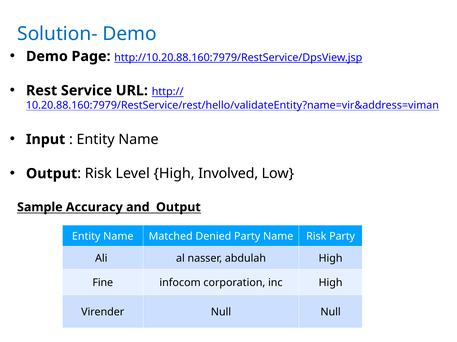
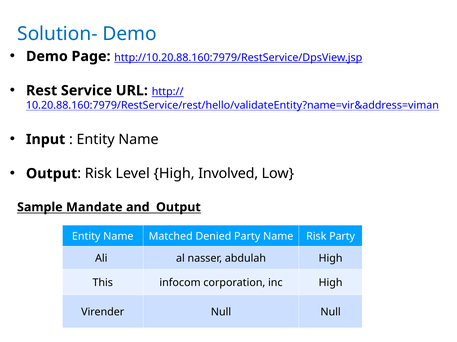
Accuracy: Accuracy -> Mandate
Fine: Fine -> This
